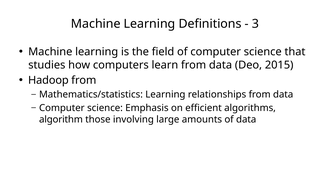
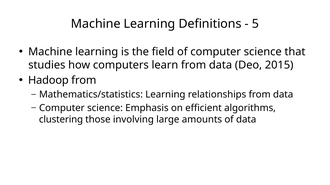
3: 3 -> 5
algorithm: algorithm -> clustering
